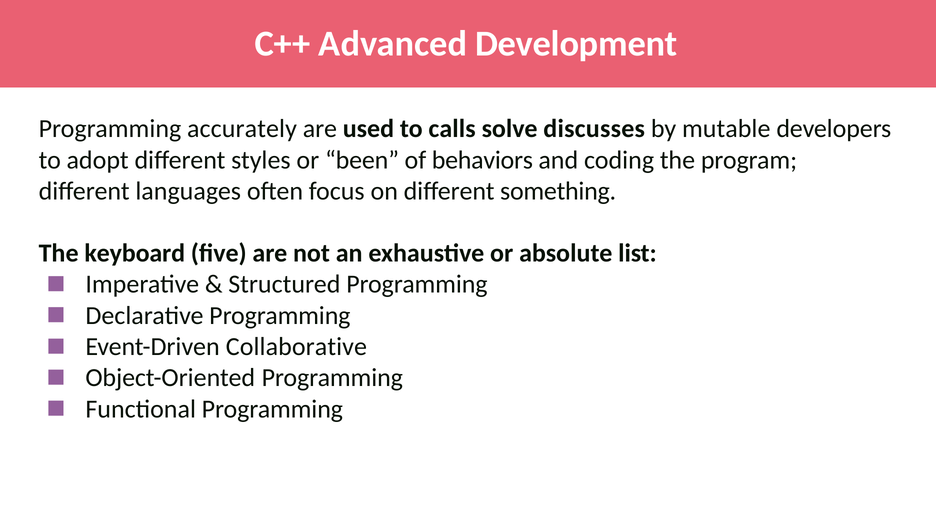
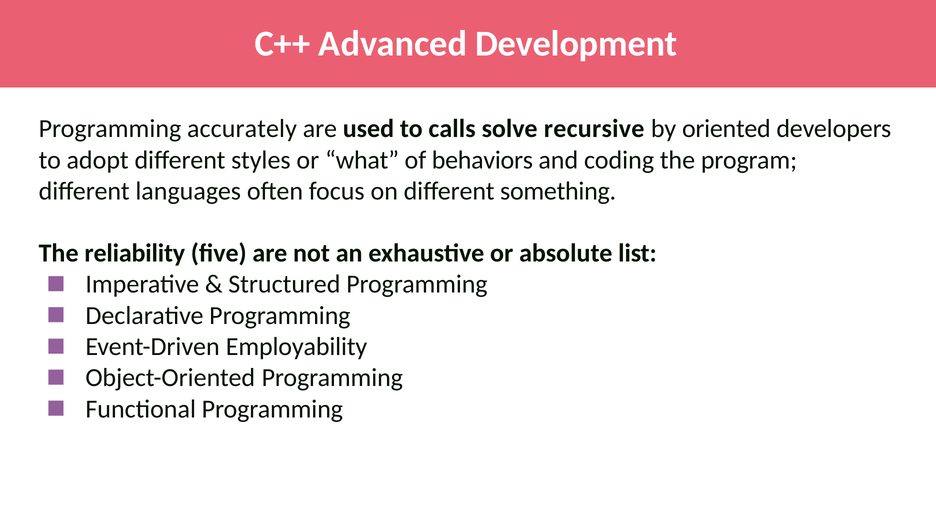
discusses: discusses -> recursive
mutable: mutable -> oriented
been: been -> what
keyboard: keyboard -> reliability
Collaborative: Collaborative -> Employability
